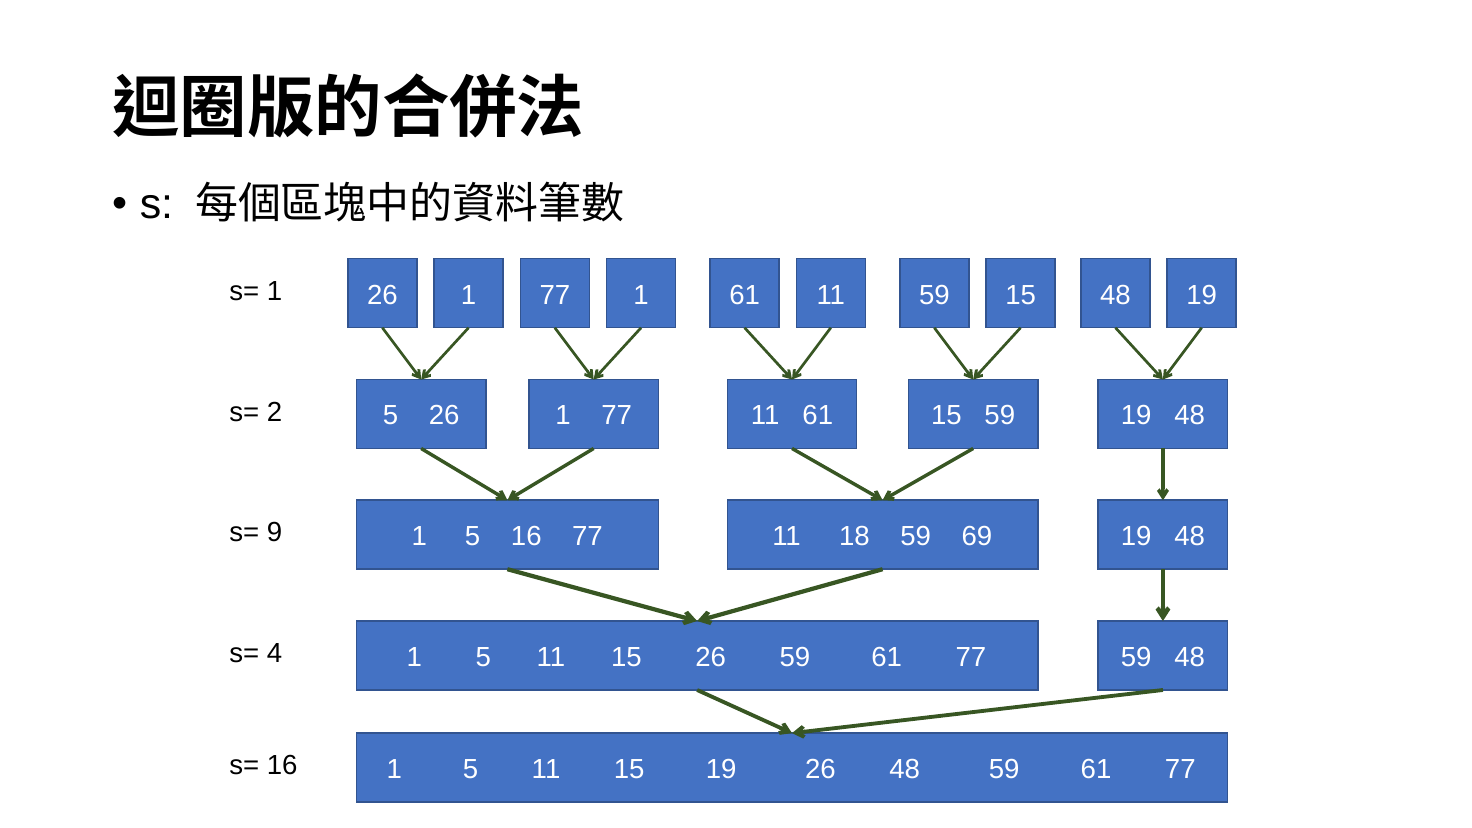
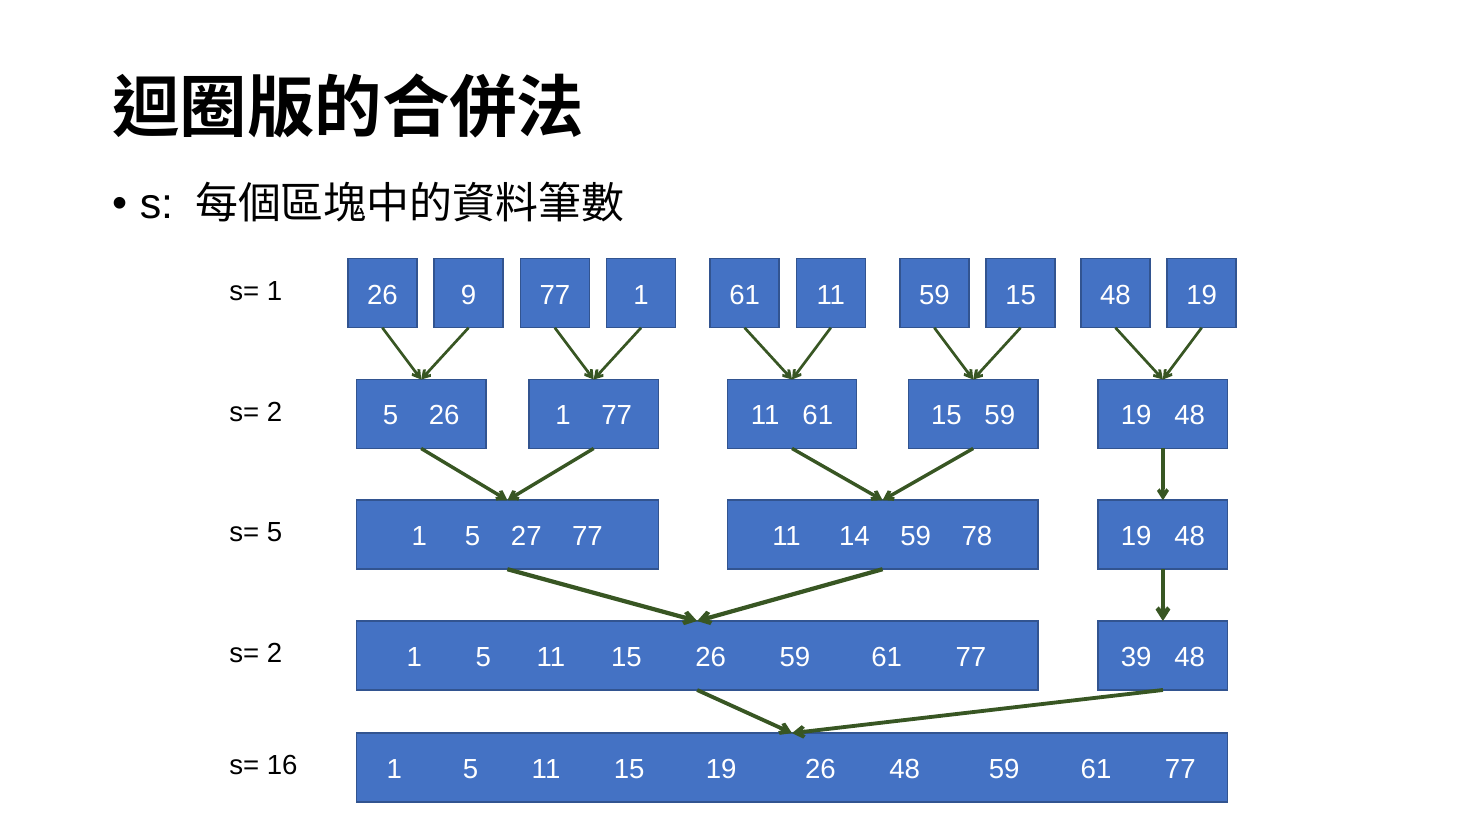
1 at (469, 295): 1 -> 9
s= 9: 9 -> 5
5 16: 16 -> 27
18: 18 -> 14
69: 69 -> 78
4 at (274, 654): 4 -> 2
77 59: 59 -> 39
